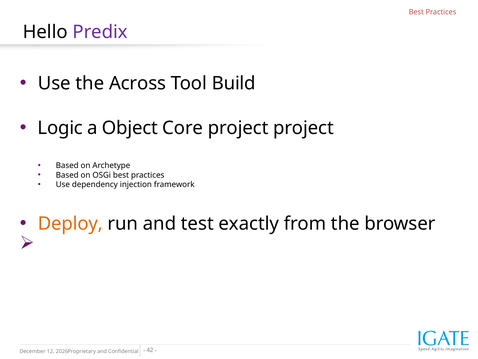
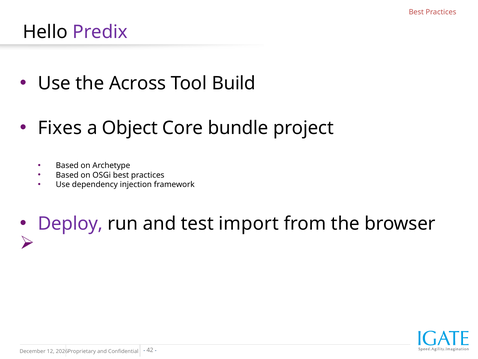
Logic: Logic -> Fixes
Core project: project -> bundle
Deploy colour: orange -> purple
exactly: exactly -> import
